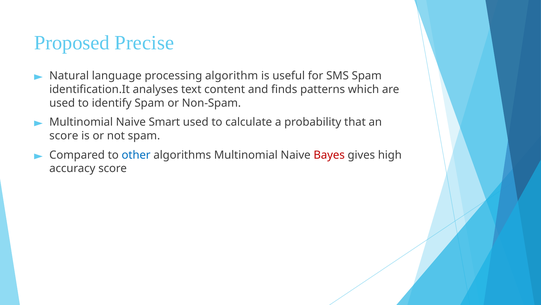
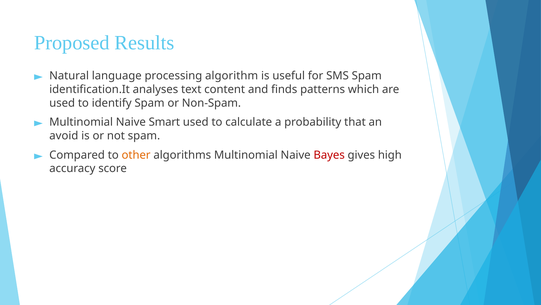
Precise: Precise -> Results
score at (64, 135): score -> avoid
other colour: blue -> orange
